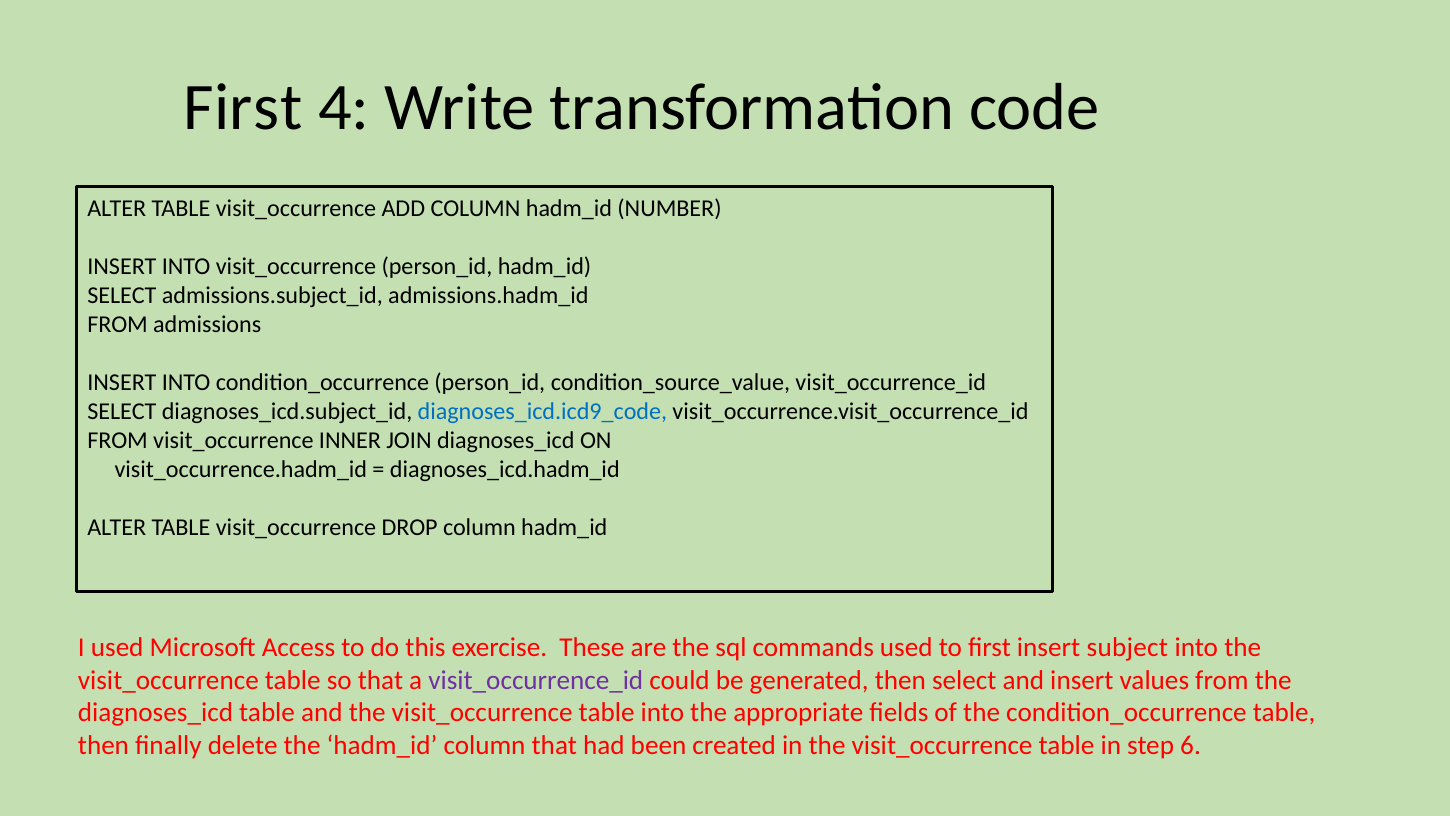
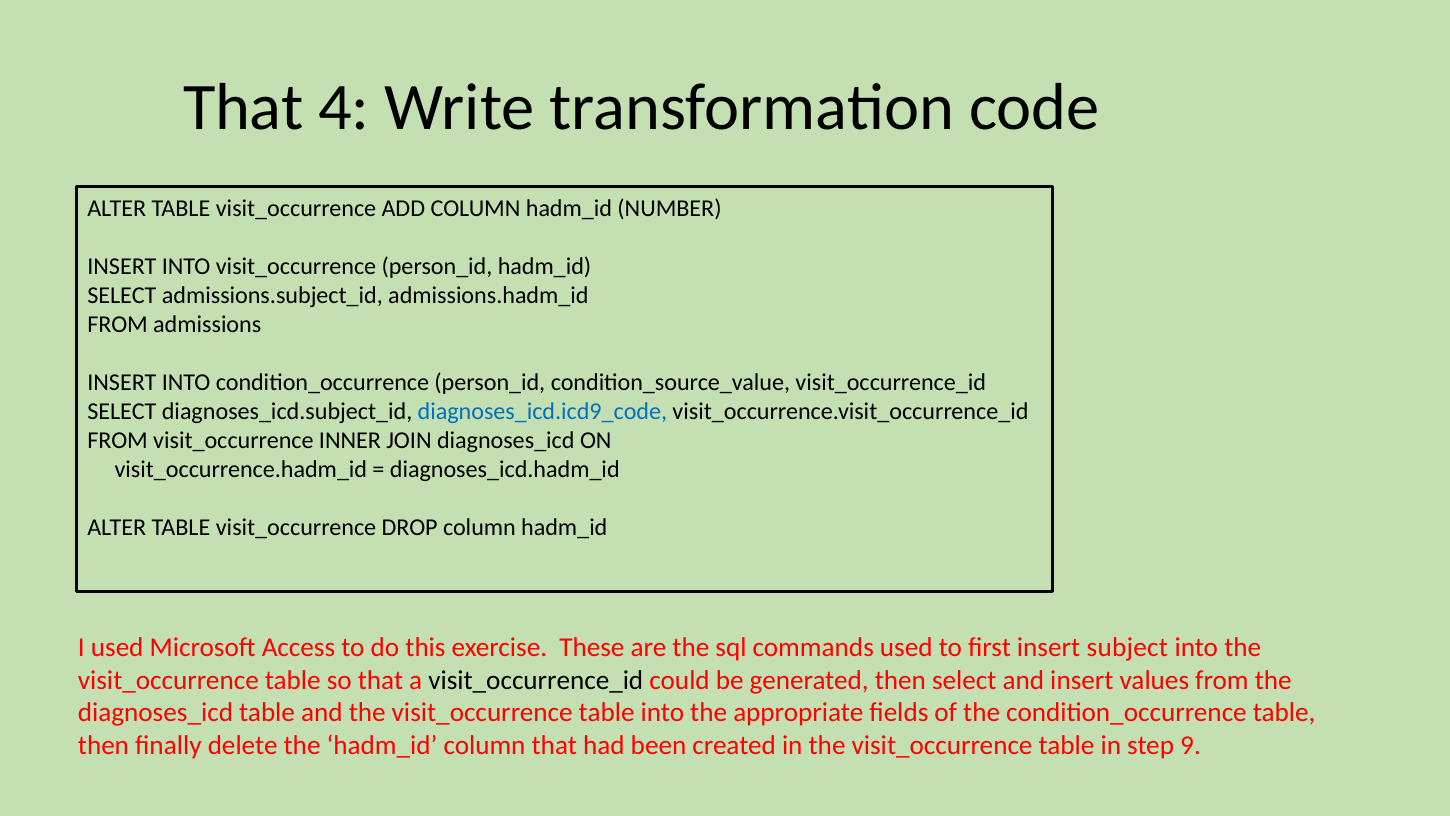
First at (243, 107): First -> That
visit_occurrence_id at (536, 680) colour: purple -> black
6: 6 -> 9
